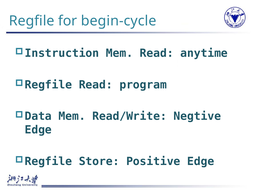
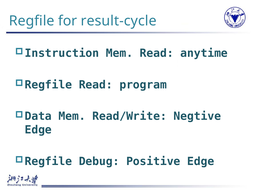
begin-cycle: begin-cycle -> result-cycle
Store: Store -> Debug
